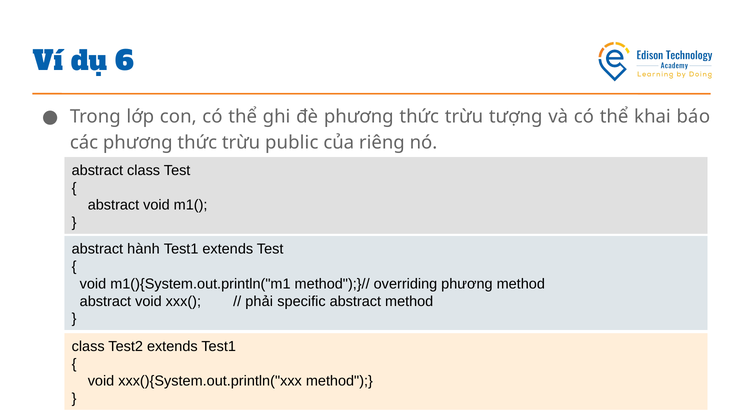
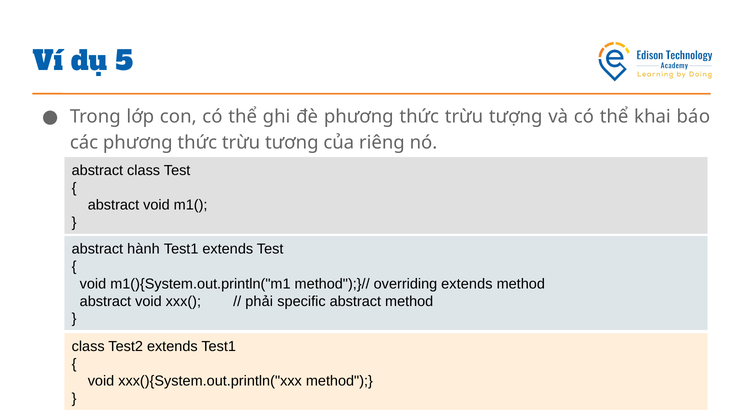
6: 6 -> 5
public: public -> tương
overriding phương: phương -> extends
